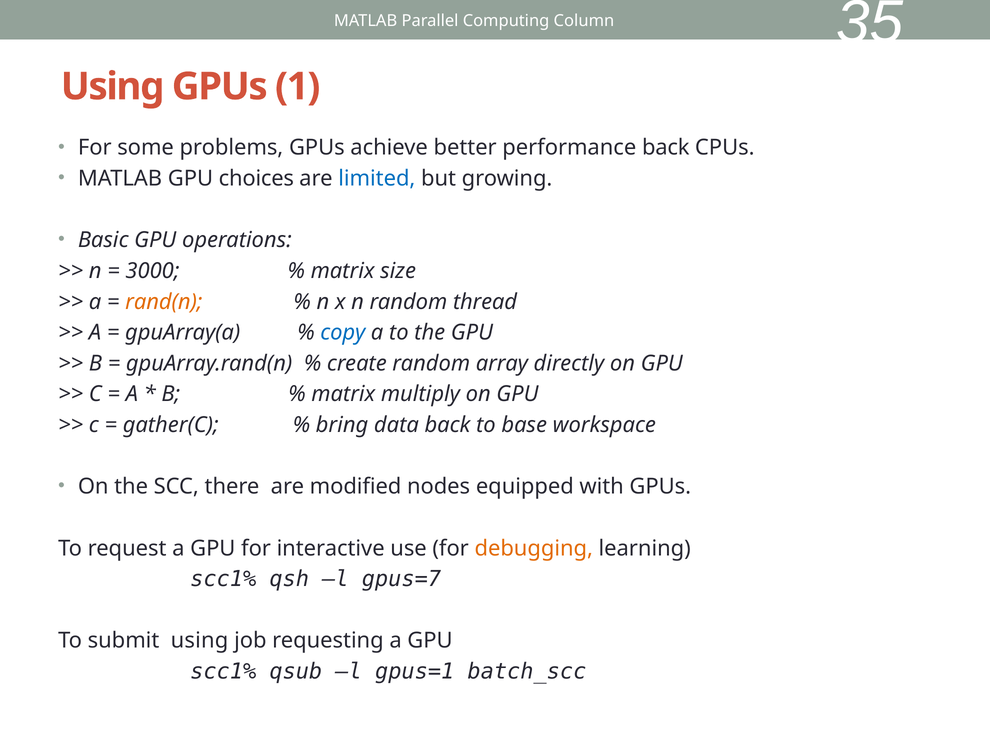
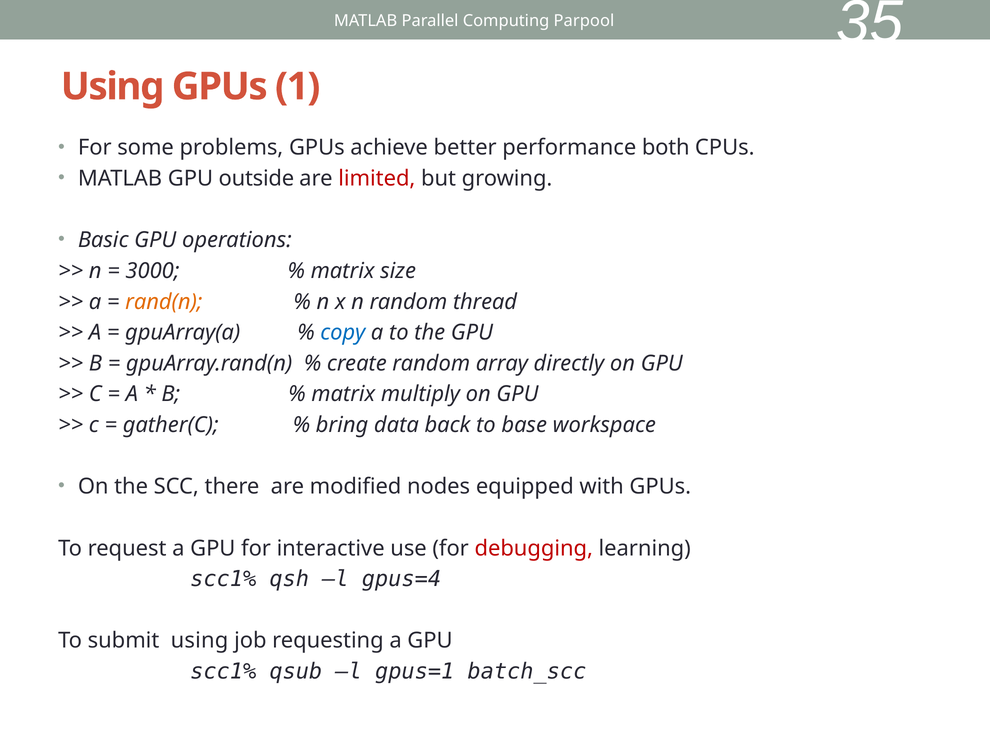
Column: Column -> Parpool
performance back: back -> both
choices: choices -> outside
limited colour: blue -> red
debugging colour: orange -> red
gpus=7: gpus=7 -> gpus=4
